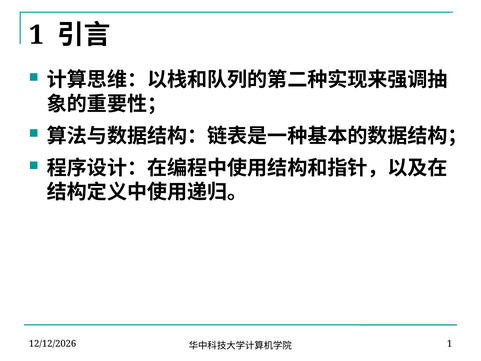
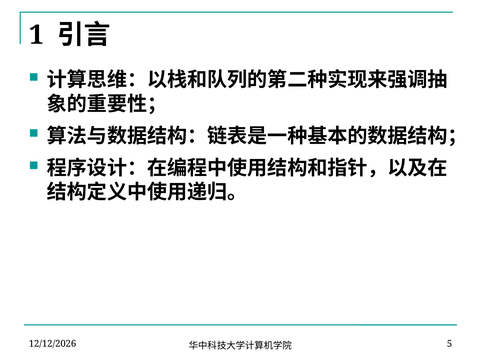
1 at (450, 344): 1 -> 5
